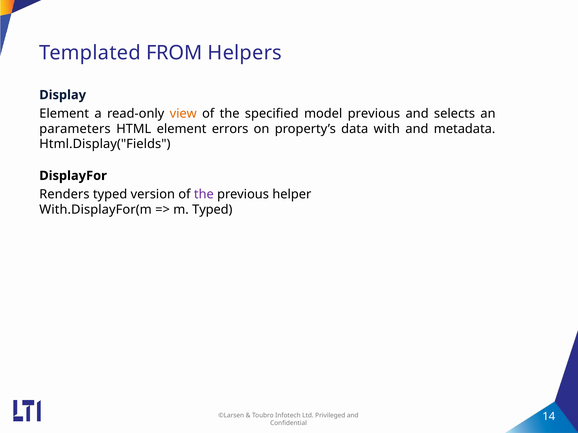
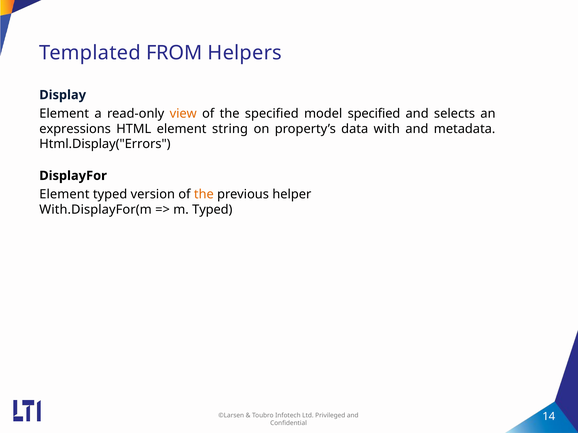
model previous: previous -> specified
parameters: parameters -> expressions
errors: errors -> string
Html.Display("Fields: Html.Display("Fields -> Html.Display("Errors
Renders at (64, 194): Renders -> Element
the at (204, 194) colour: purple -> orange
